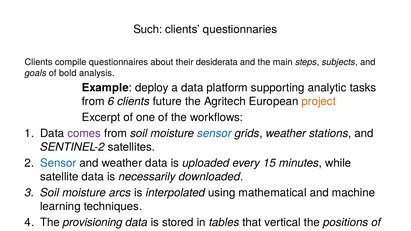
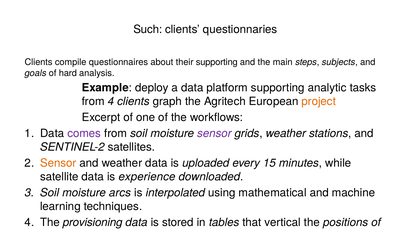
their desiderata: desiderata -> supporting
bold: bold -> hard
from 6: 6 -> 4
future: future -> graph
sensor at (214, 134) colour: blue -> purple
Sensor at (58, 163) colour: blue -> orange
necessarily: necessarily -> experience
